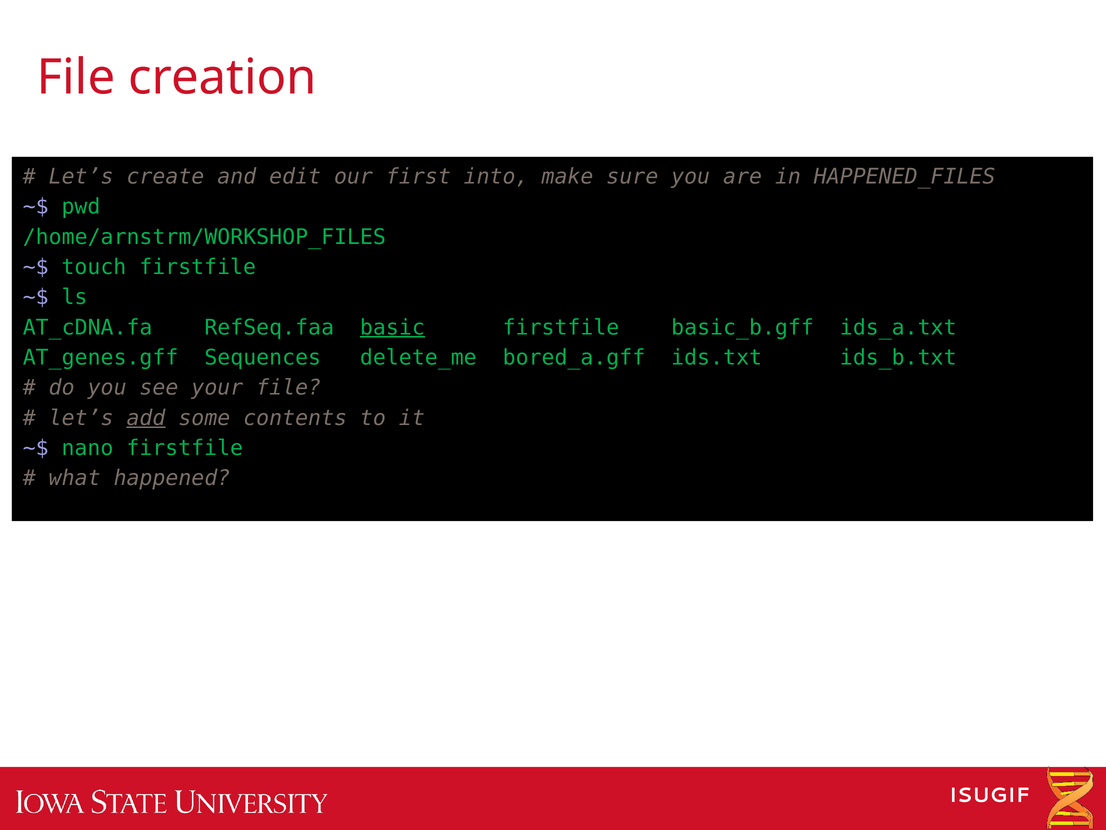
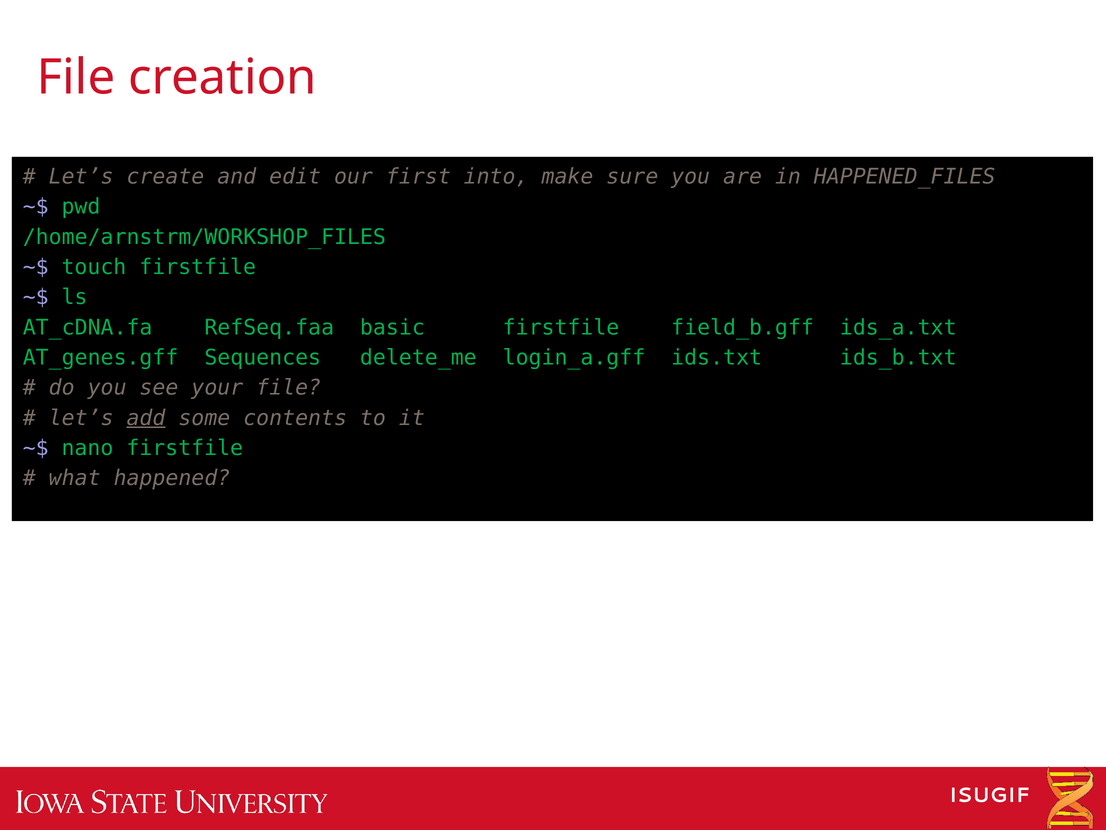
basic underline: present -> none
basic_b.gff: basic_b.gff -> field_b.gff
bored_a.gff: bored_a.gff -> login_a.gff
